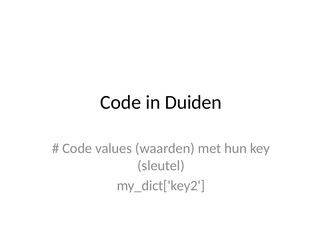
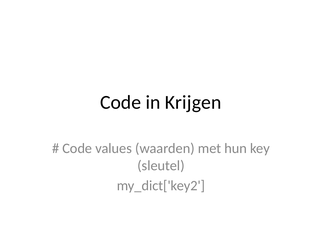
Duiden: Duiden -> Krijgen
